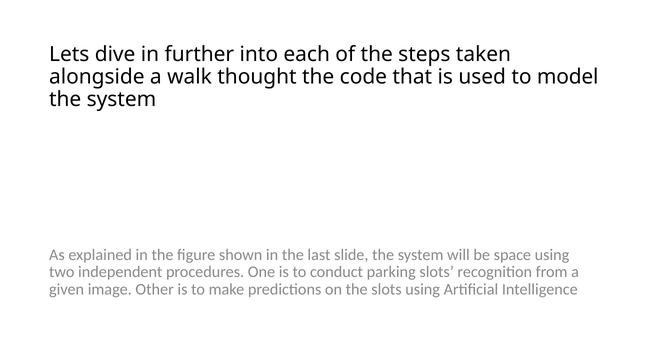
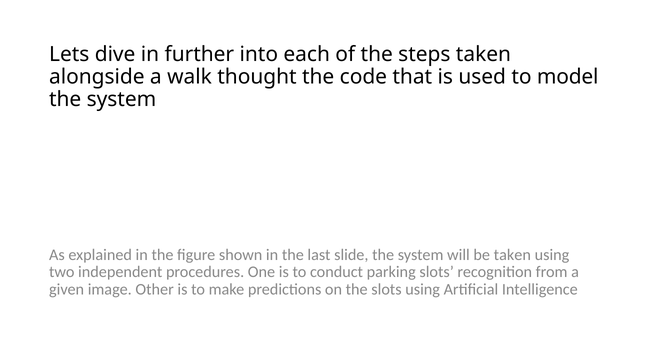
be space: space -> taken
